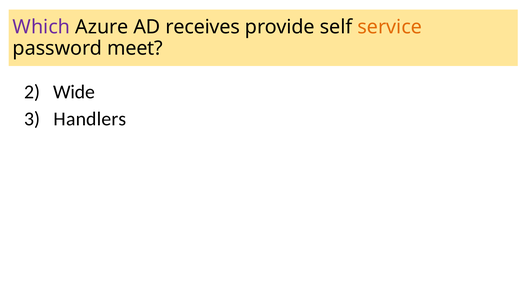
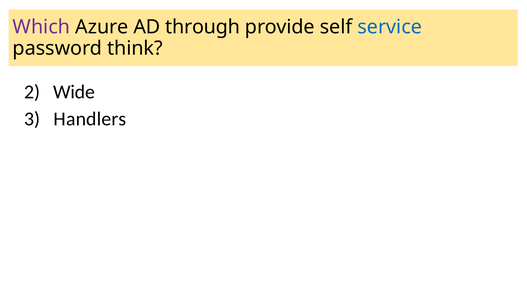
receives: receives -> through
service colour: orange -> blue
meet: meet -> think
